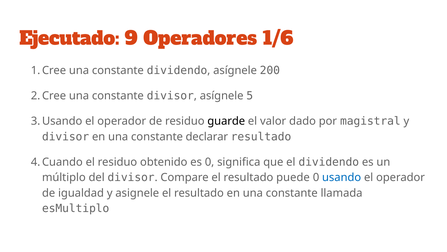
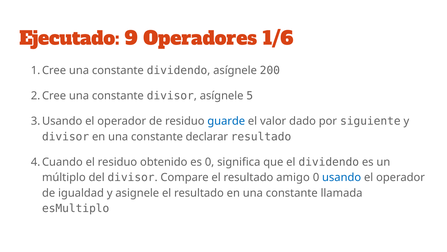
guarde colour: black -> blue
magistral: magistral -> siguiente
puede: puede -> amigo
